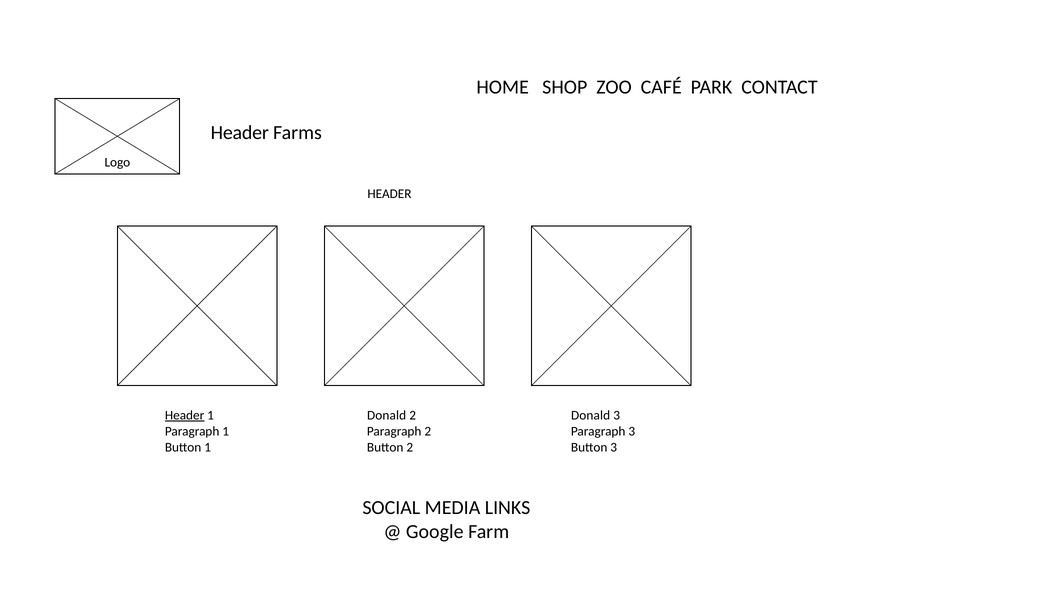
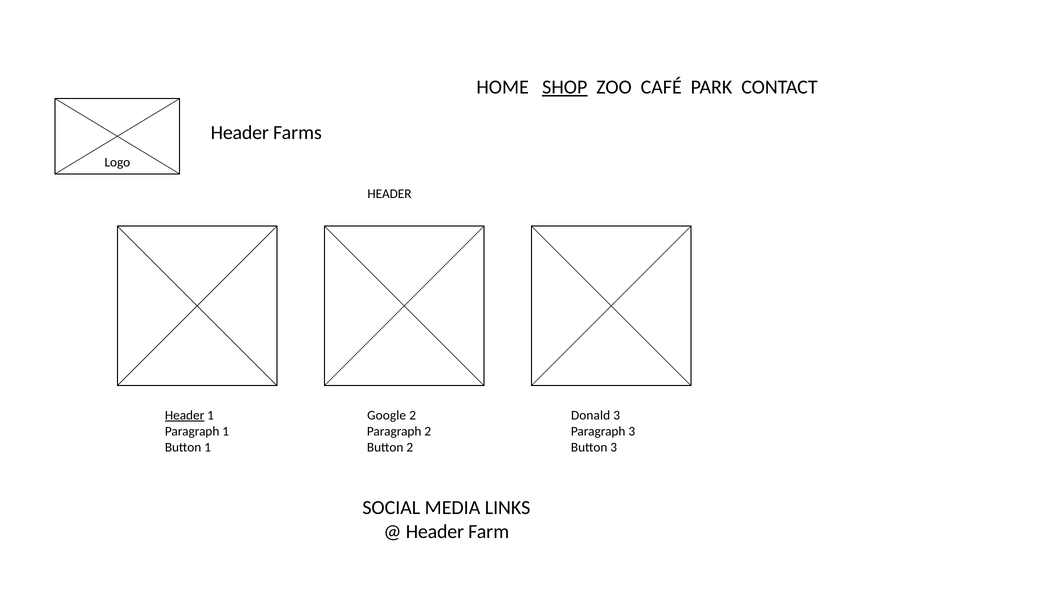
SHOP underline: none -> present
Donald at (387, 415): Donald -> Google
Google at (435, 531): Google -> Header
